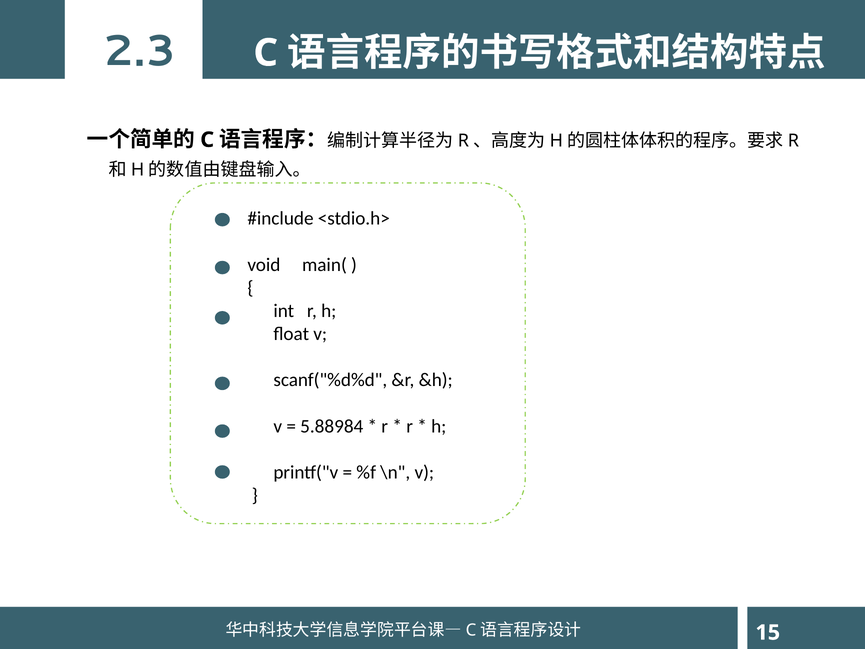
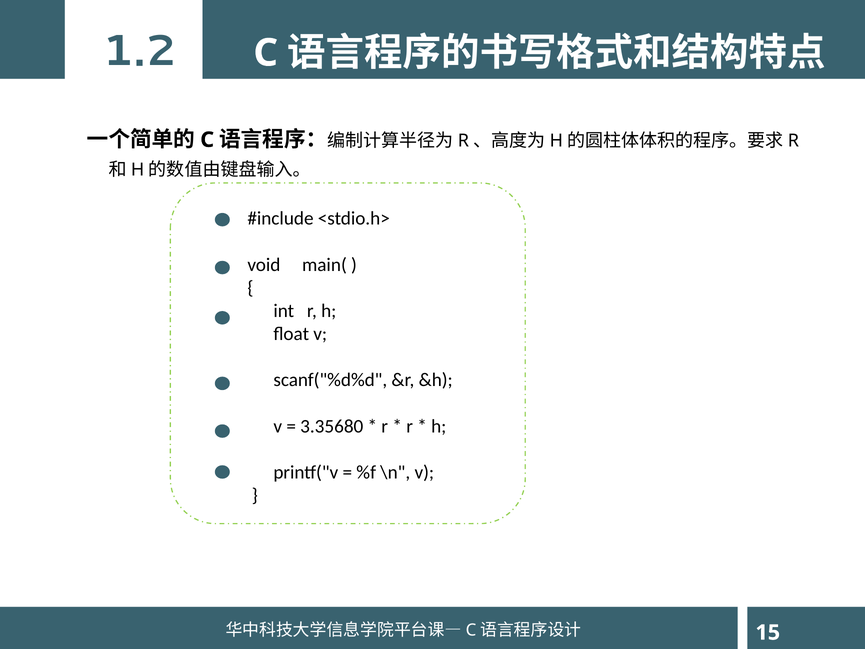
2.3: 2.3 -> 1.2
5.88984: 5.88984 -> 3.35680
